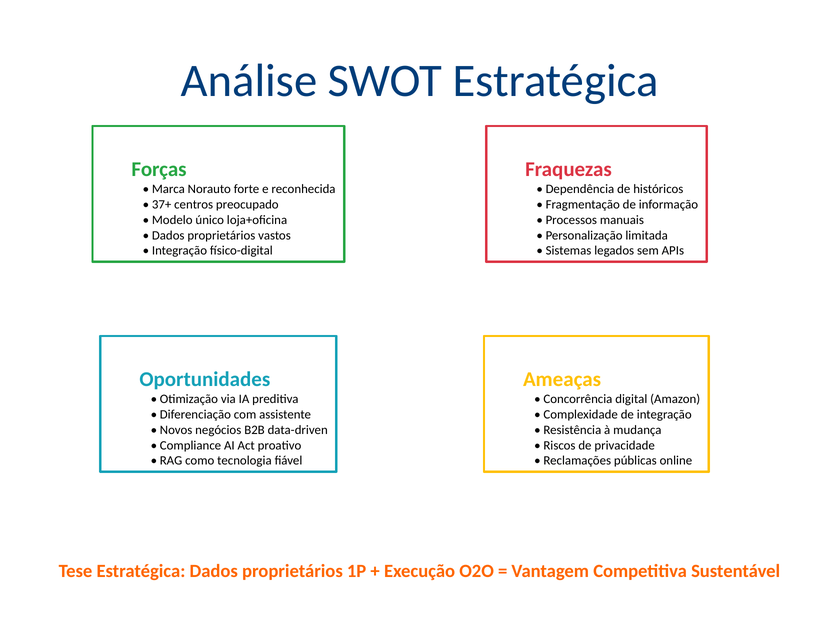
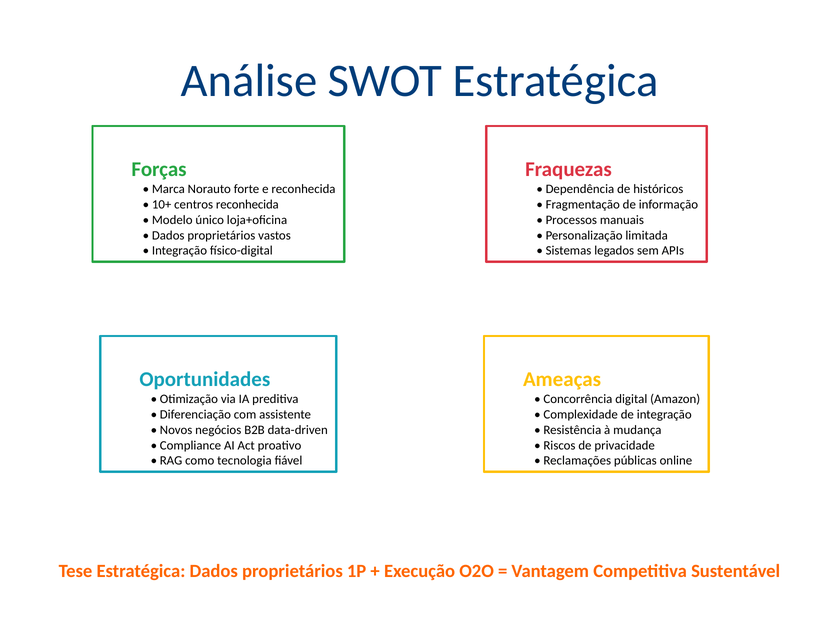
37+: 37+ -> 10+
centros preocupado: preocupado -> reconhecida
